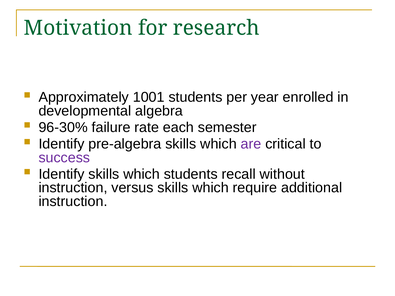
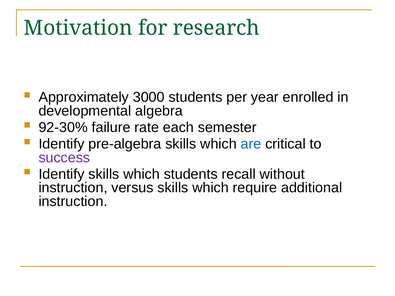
1001: 1001 -> 3000
96-30%: 96-30% -> 92-30%
are colour: purple -> blue
